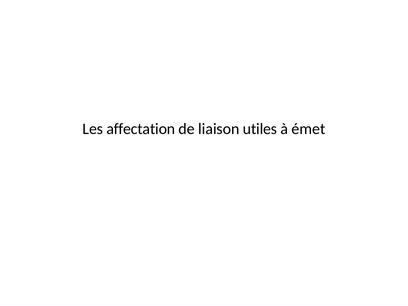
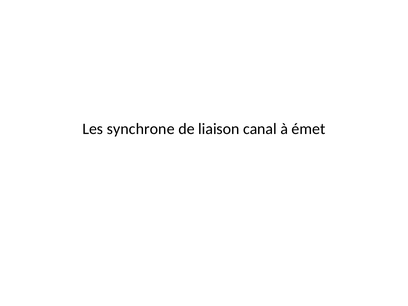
affectation: affectation -> synchrone
utiles: utiles -> canal
